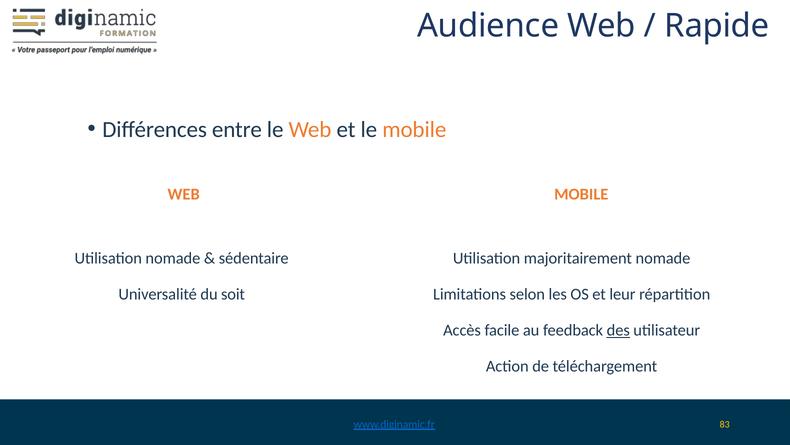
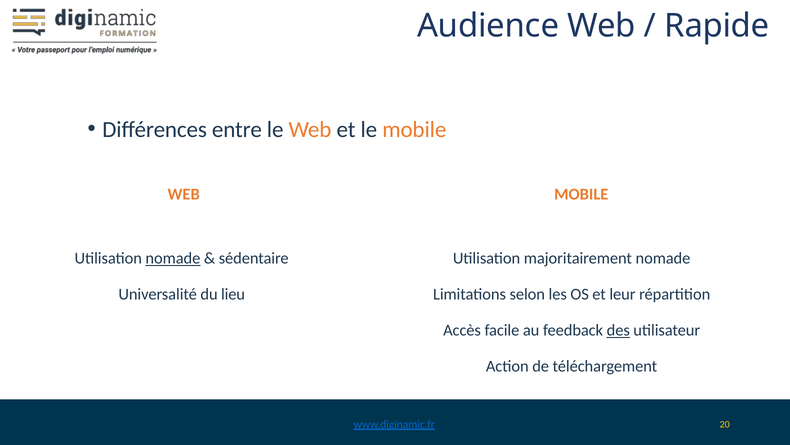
nomade at (173, 258) underline: none -> present
soit: soit -> lieu
83: 83 -> 20
